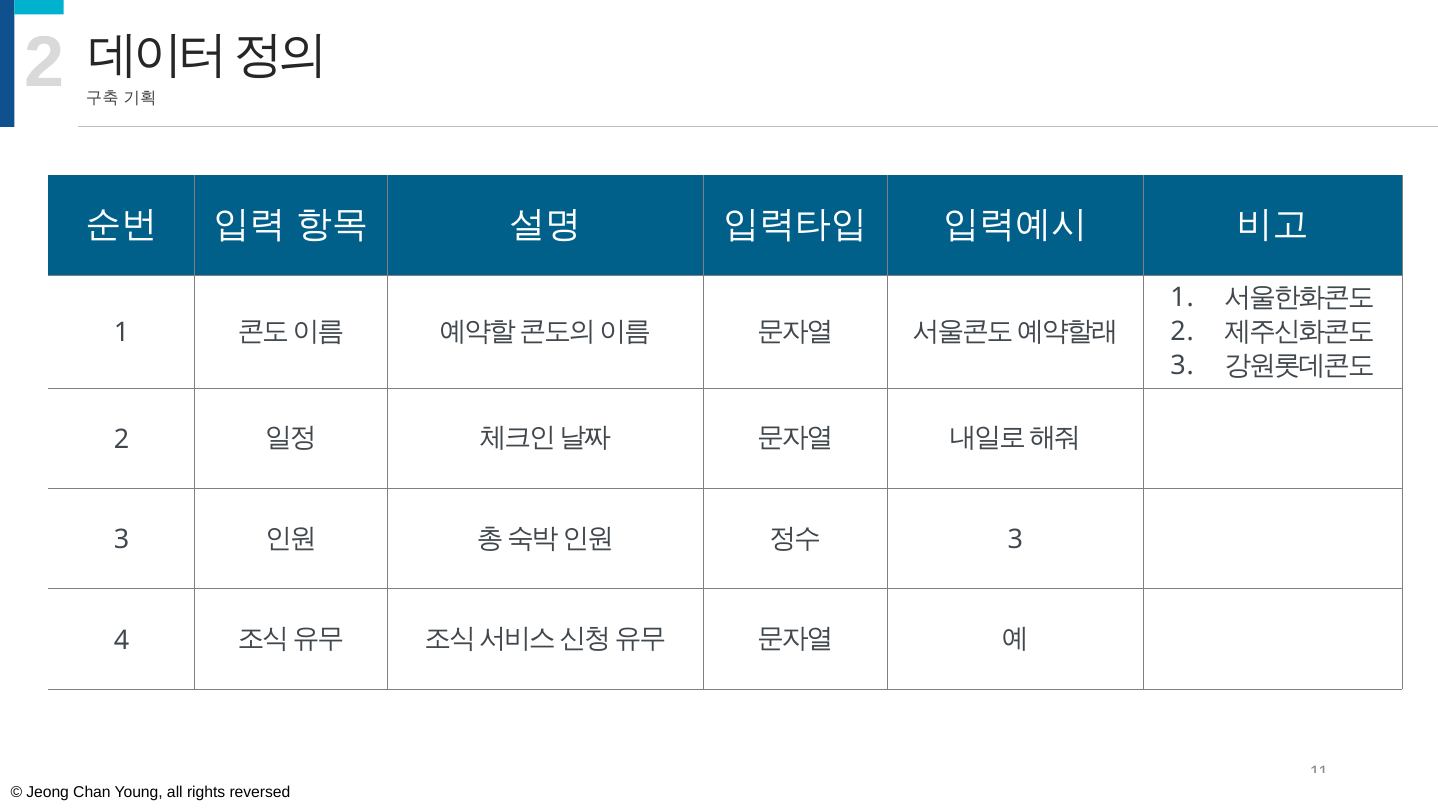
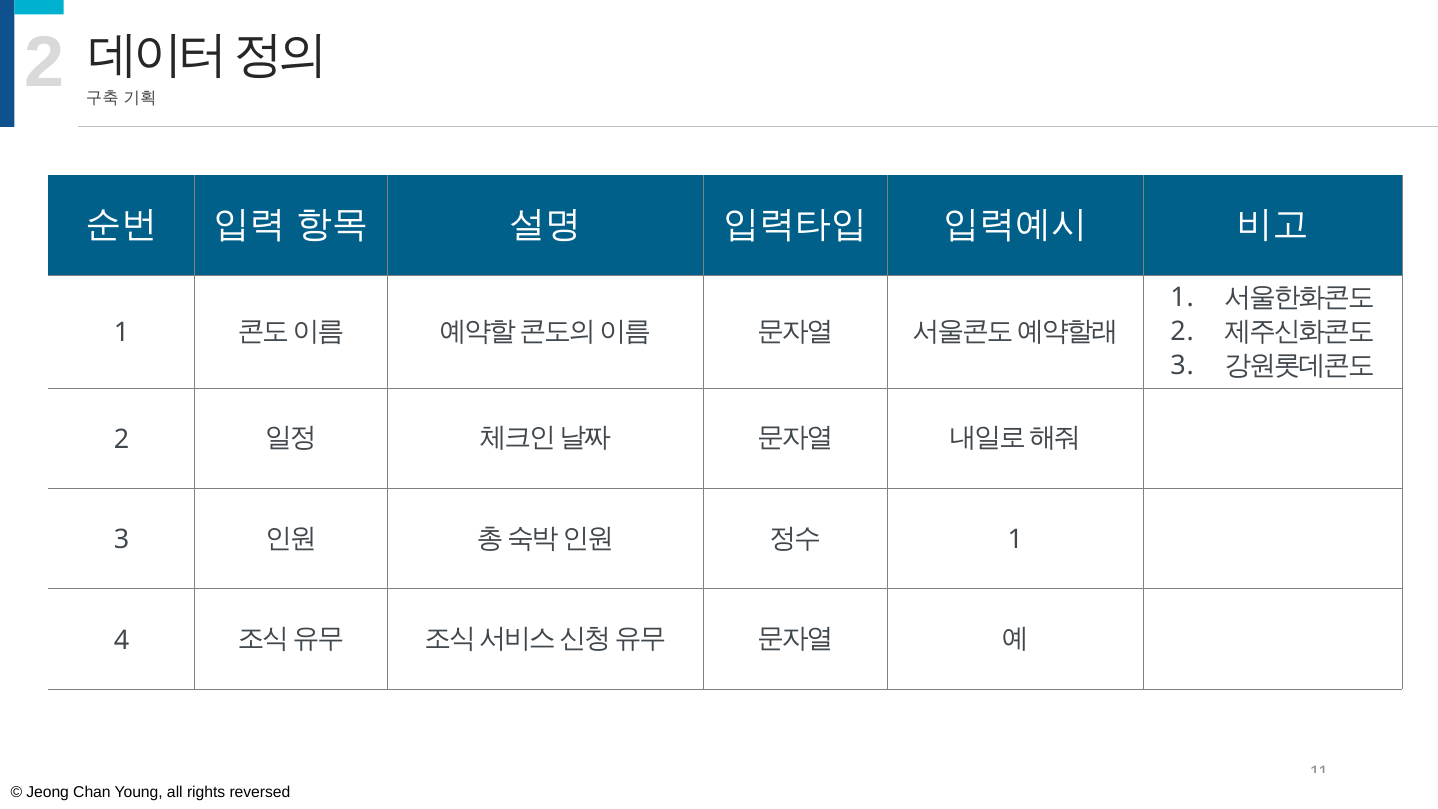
3 at (1015, 540): 3 -> 1
